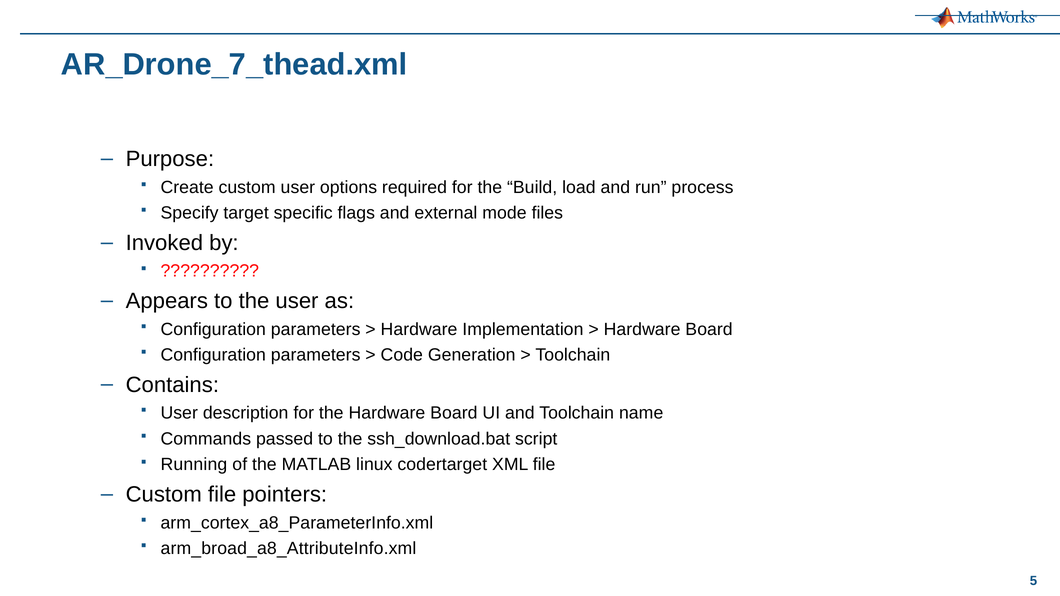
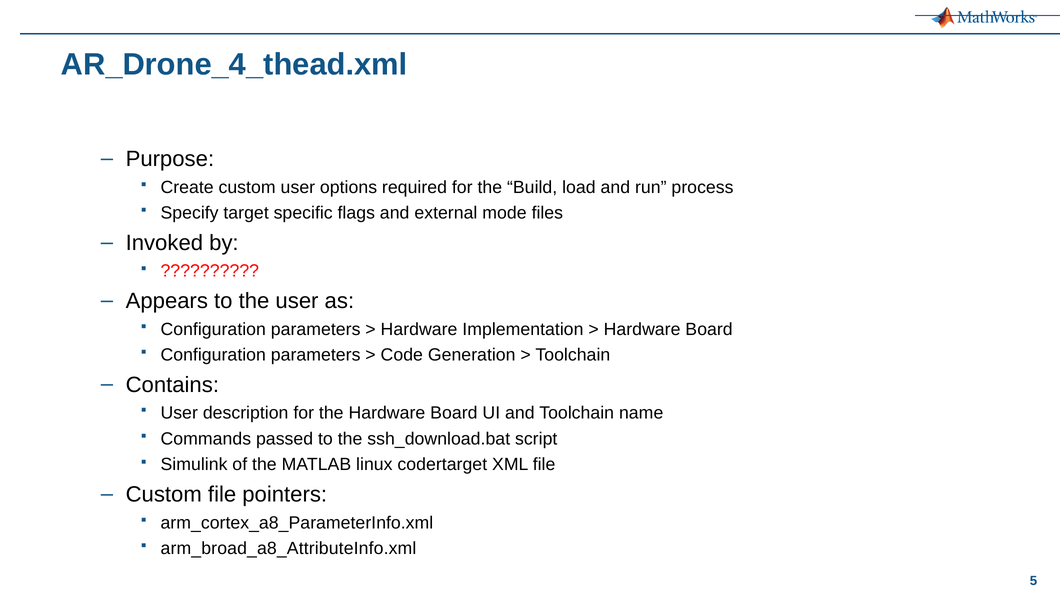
AR_Drone_7_thead.xml: AR_Drone_7_thead.xml -> AR_Drone_4_thead.xml
Running: Running -> Simulink
